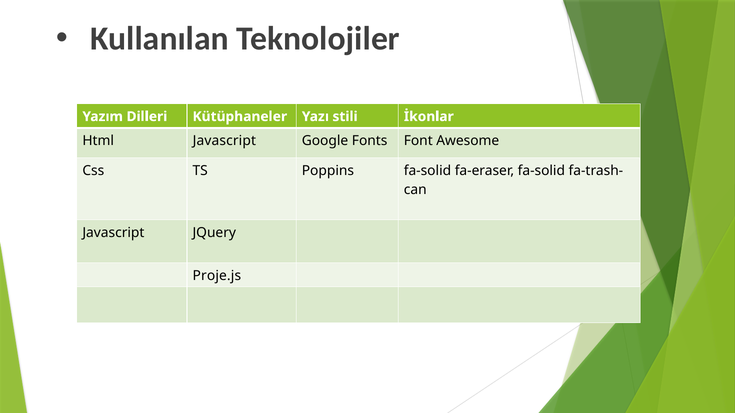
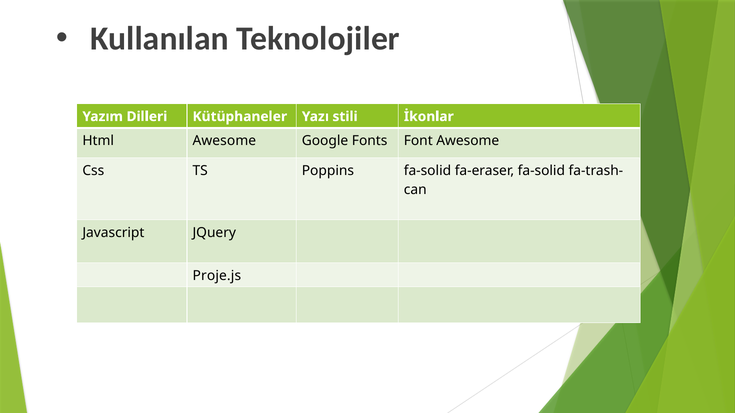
Html Javascript: Javascript -> Awesome
